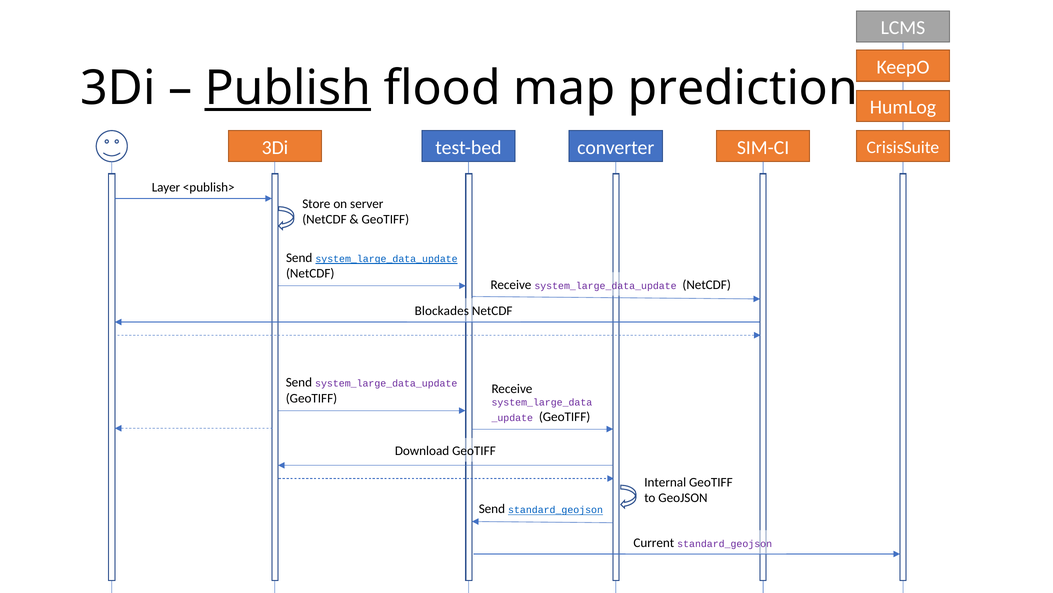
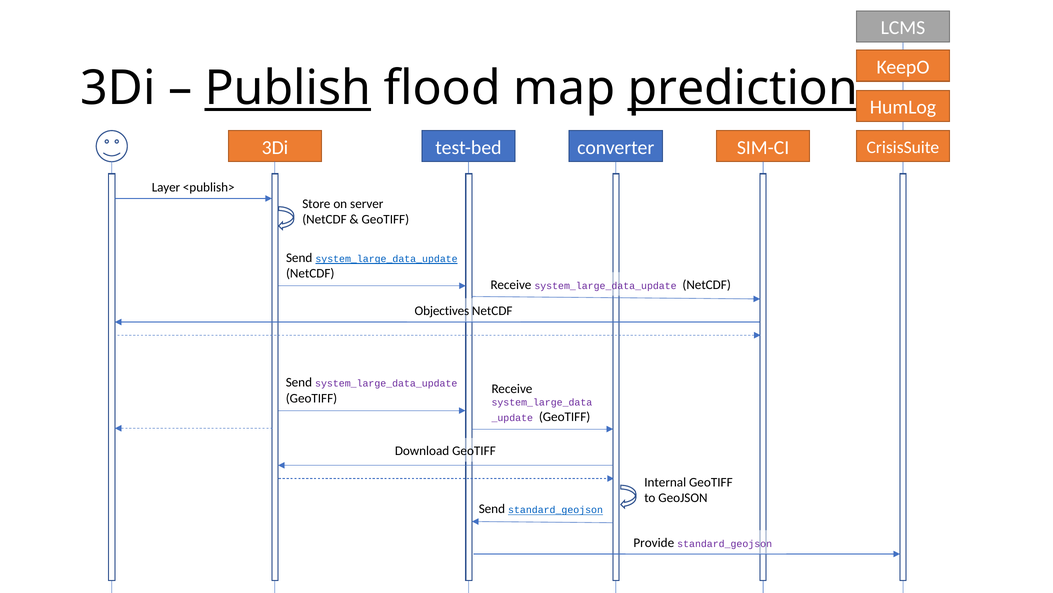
prediction underline: none -> present
Blockades: Blockades -> Objectives
Current: Current -> Provide
